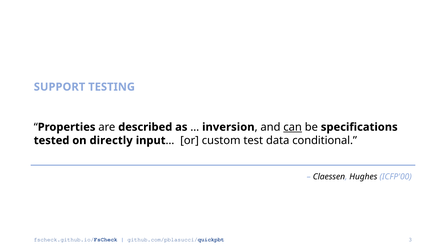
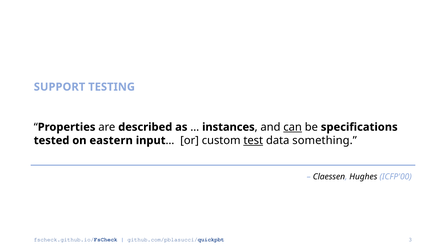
inversion: inversion -> instances
directly: directly -> eastern
test underline: none -> present
conditional: conditional -> something
